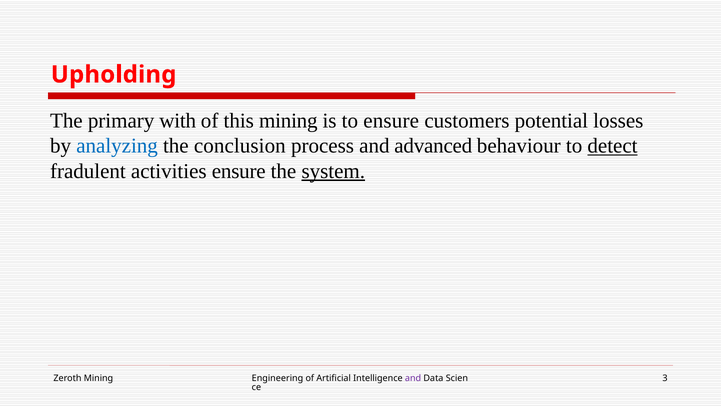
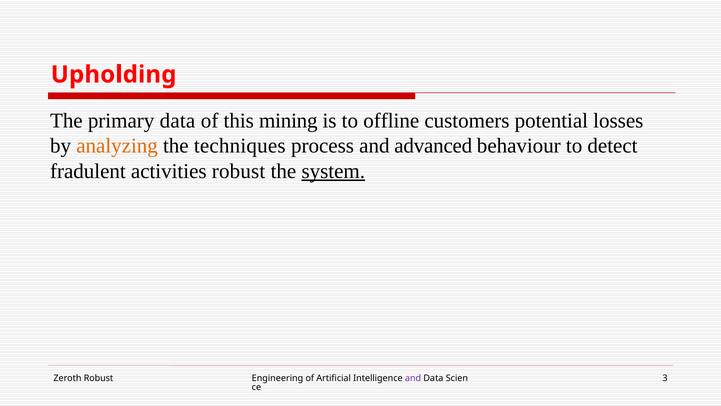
primary with: with -> data
to ensure: ensure -> offline
analyzing colour: blue -> orange
conclusion: conclusion -> techniques
detect underline: present -> none
activities ensure: ensure -> robust
Zeroth Mining: Mining -> Robust
